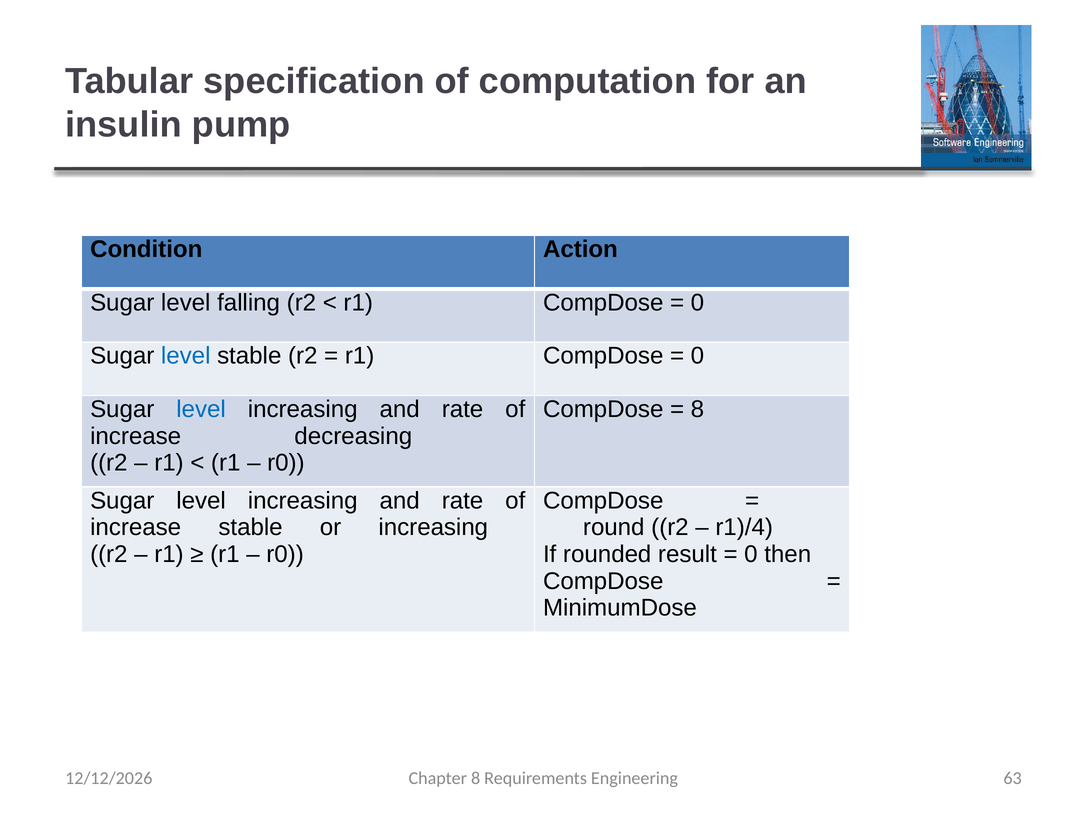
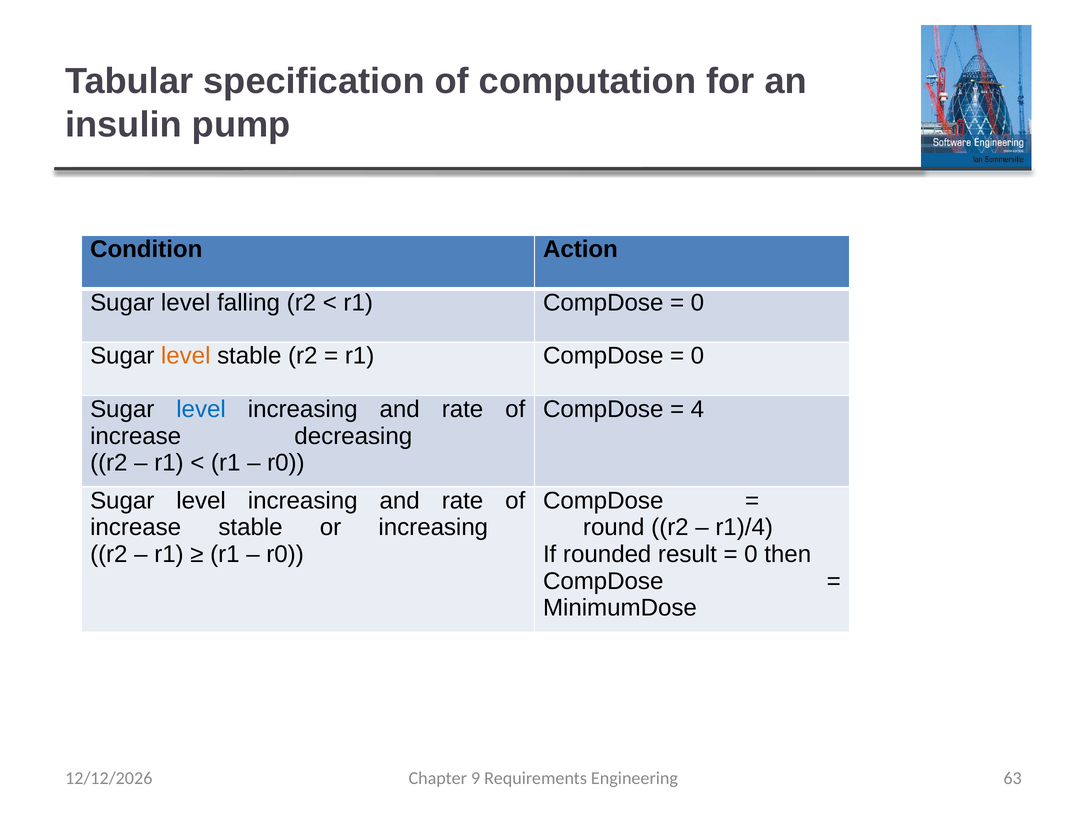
level at (186, 356) colour: blue -> orange
8 at (697, 409): 8 -> 4
Chapter 8: 8 -> 9
